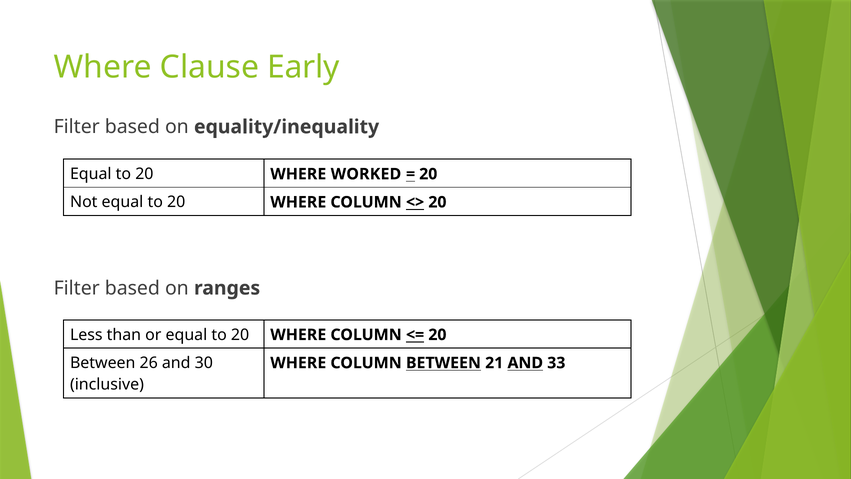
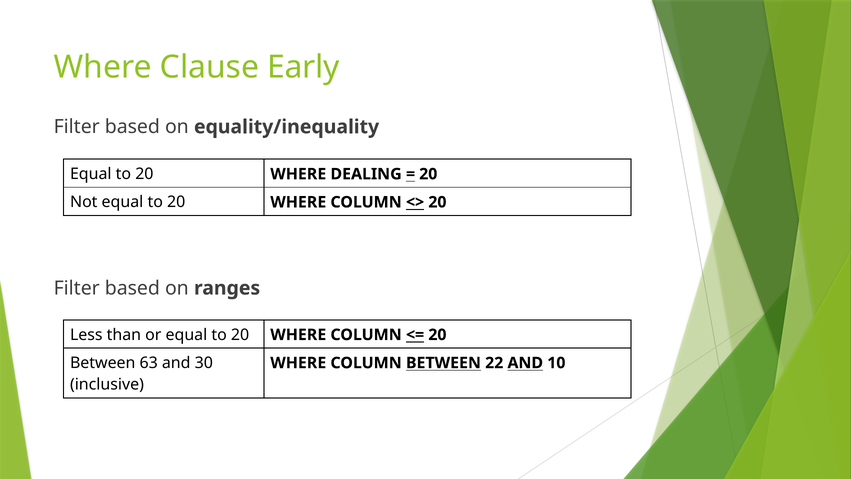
WORKED: WORKED -> DEALING
26: 26 -> 63
21: 21 -> 22
33: 33 -> 10
